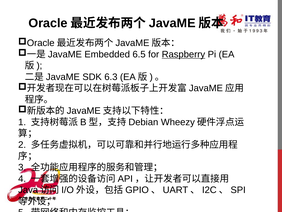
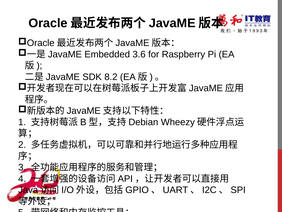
6.5: 6.5 -> 3.6
Raspberry underline: present -> none
6.3: 6.3 -> 8.2
